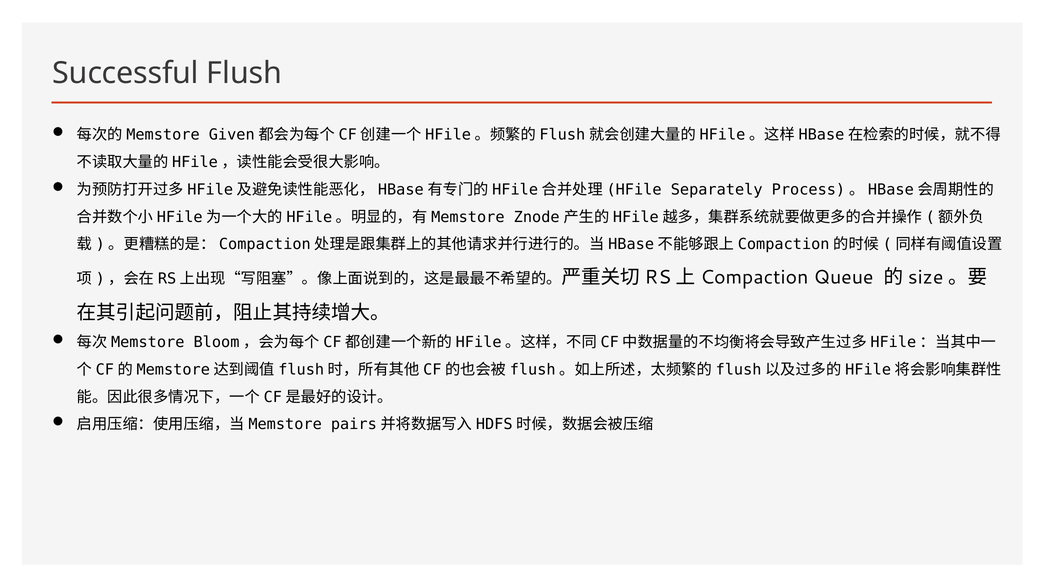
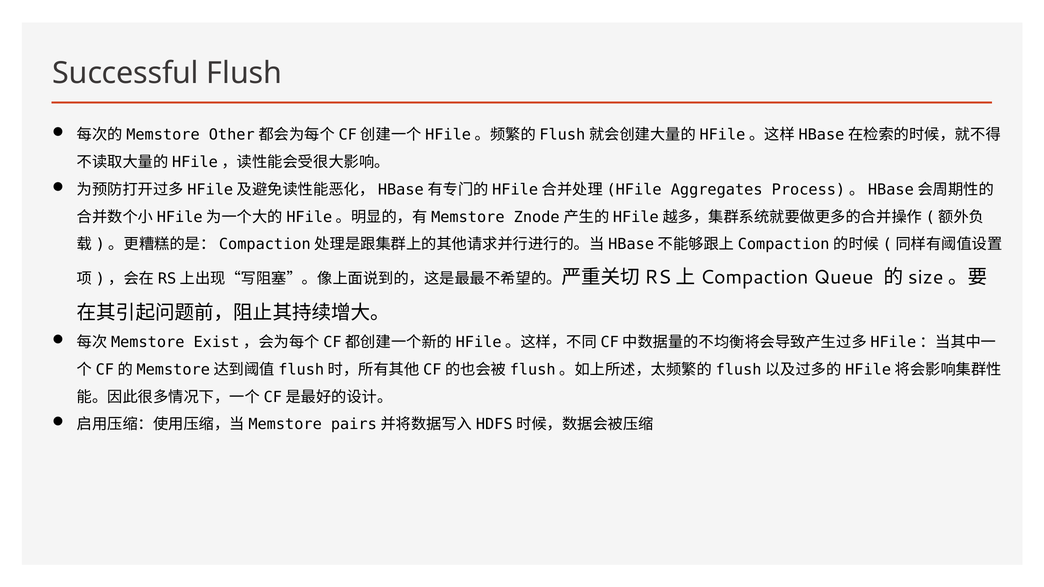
Given: Given -> Other
Separately: Separately -> Aggregates
Bloom: Bloom -> Exist
